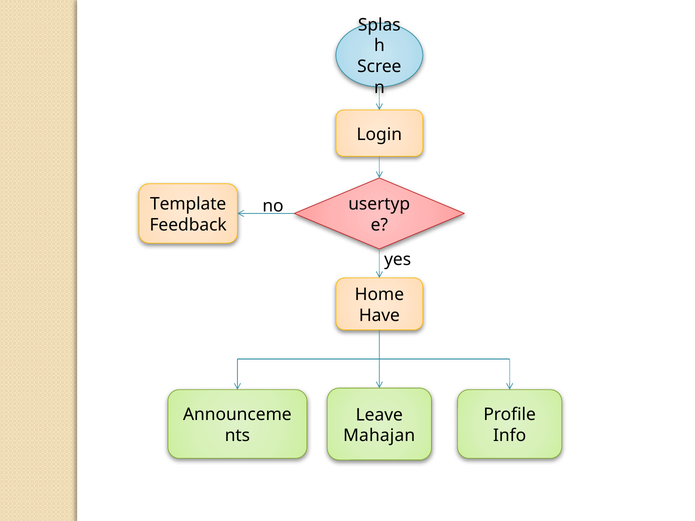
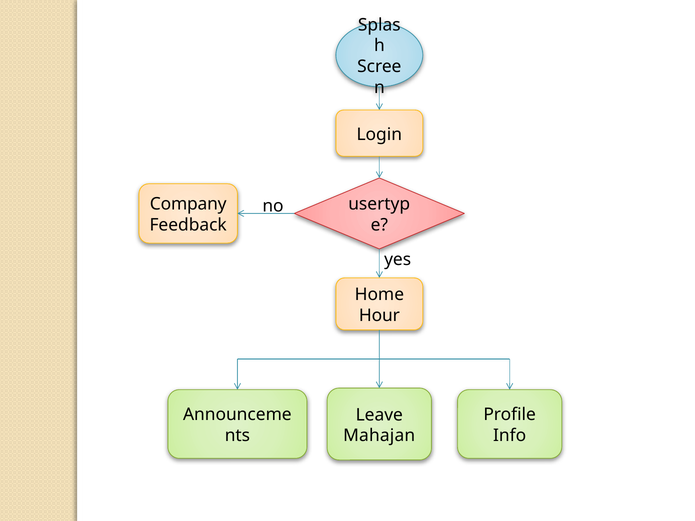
Template: Template -> Company
Have: Have -> Hour
